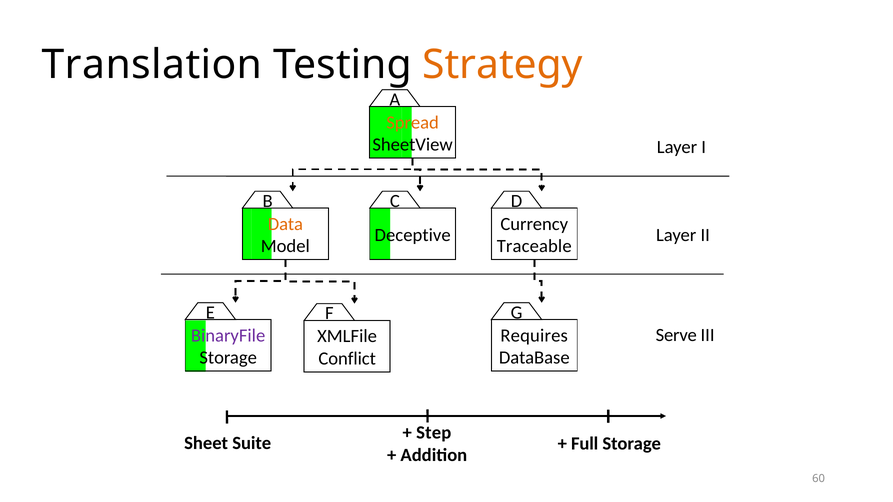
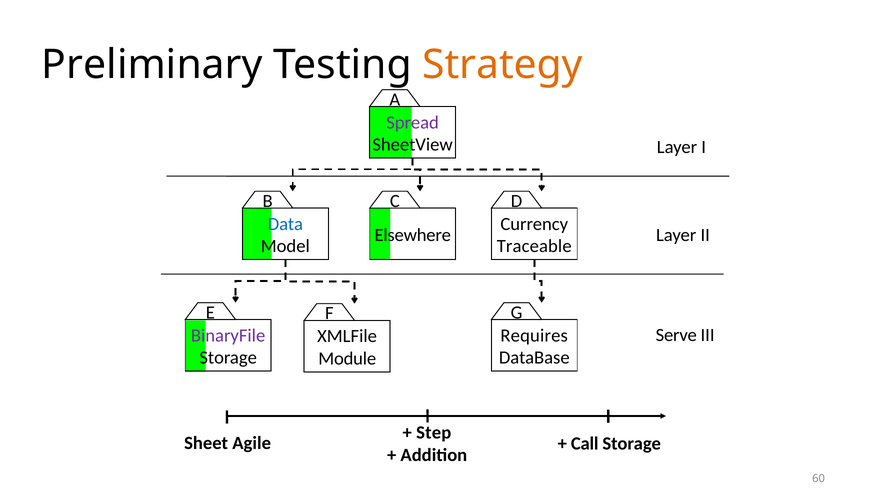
Translation: Translation -> Preliminary
Spread colour: orange -> purple
Data colour: orange -> blue
Deceptive: Deceptive -> Elsewhere
Conflict: Conflict -> Module
Suite: Suite -> Agile
Full: Full -> Call
